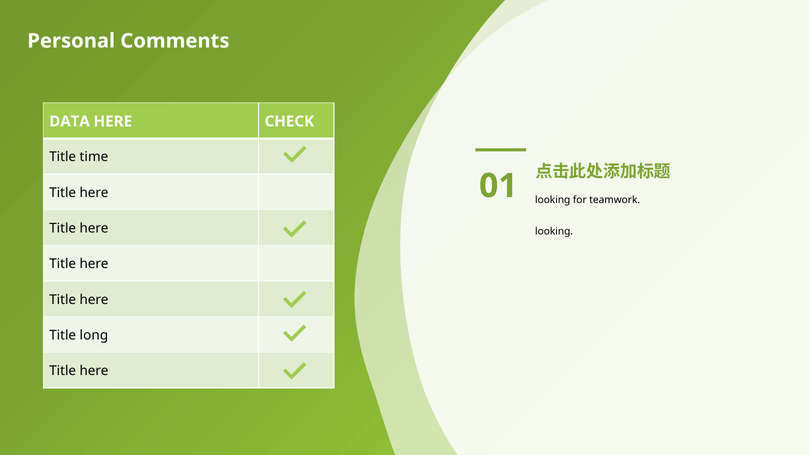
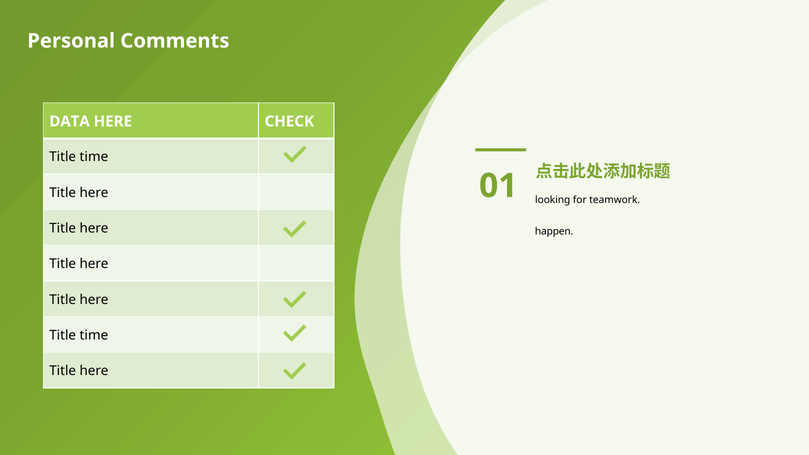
looking at (554, 232): looking -> happen
long at (94, 335): long -> time
